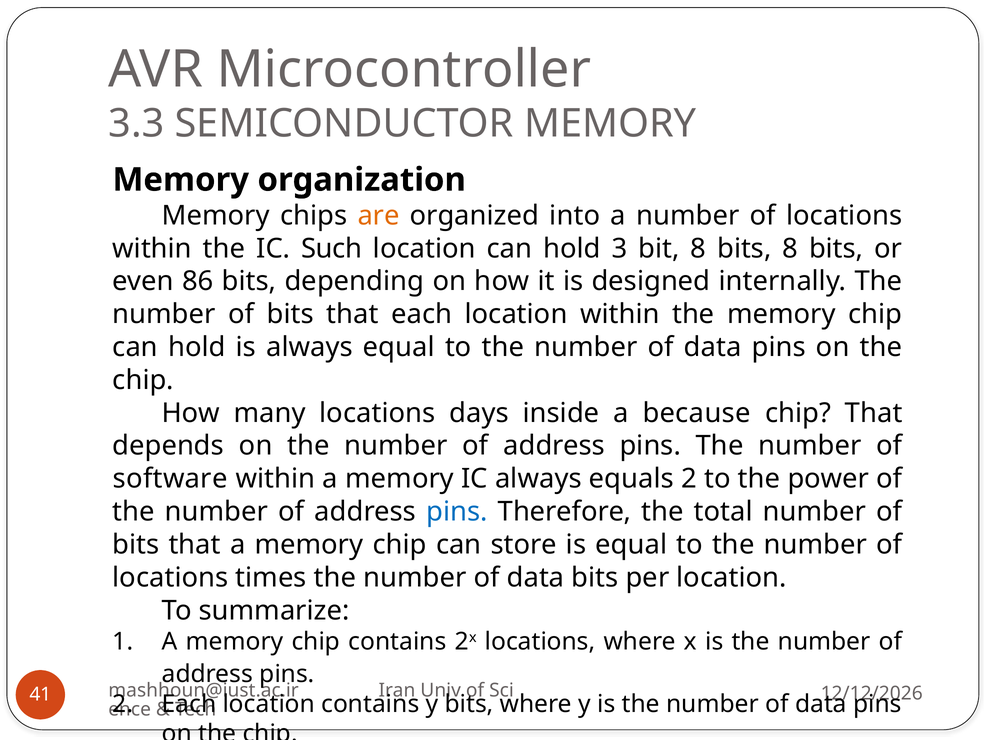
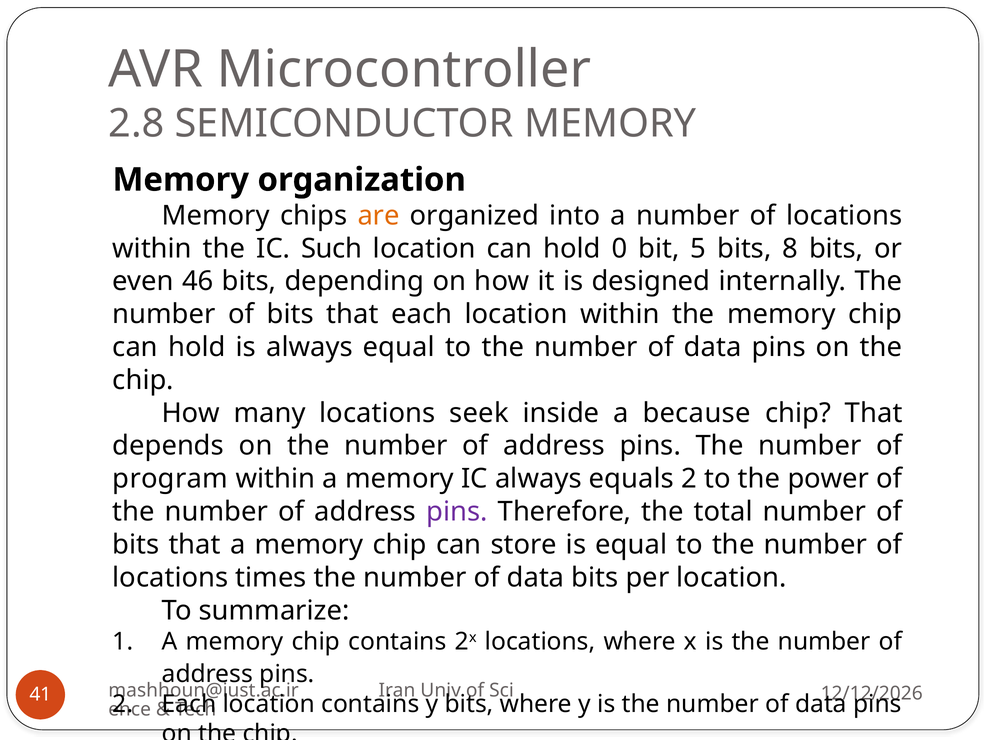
3.3: 3.3 -> 2.8
hold 3: 3 -> 0
bit 8: 8 -> 5
86: 86 -> 46
days: days -> seek
software: software -> program
pins at (457, 511) colour: blue -> purple
